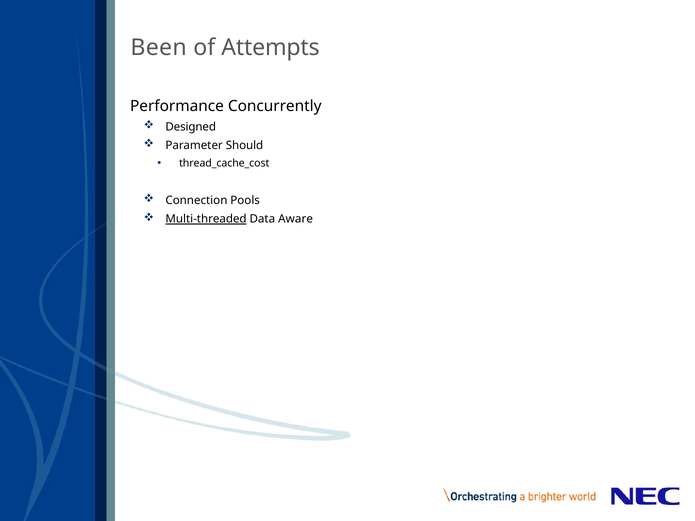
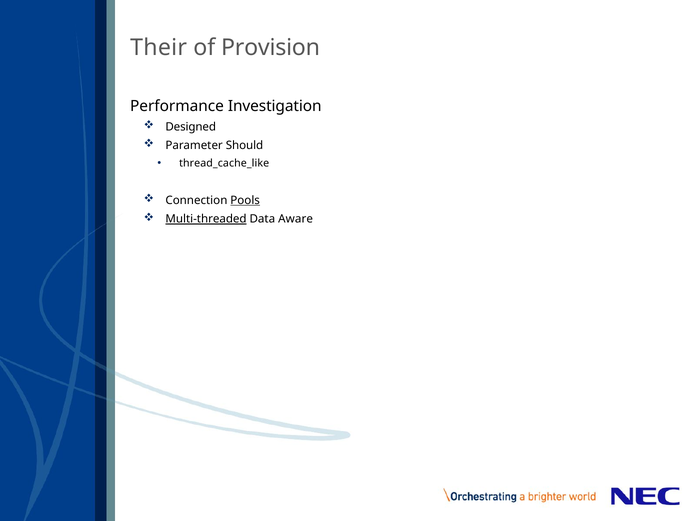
Been: Been -> Their
Attempts: Attempts -> Provision
Concurrently: Concurrently -> Investigation
thread_cache_cost: thread_cache_cost -> thread_cache_like
Pools underline: none -> present
